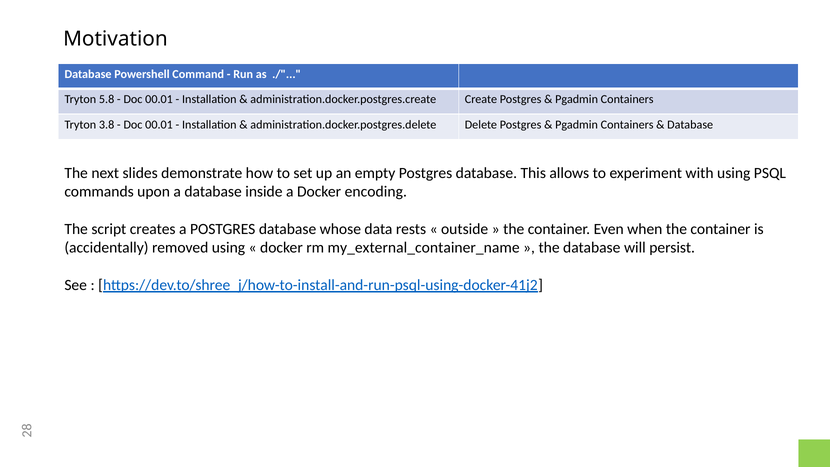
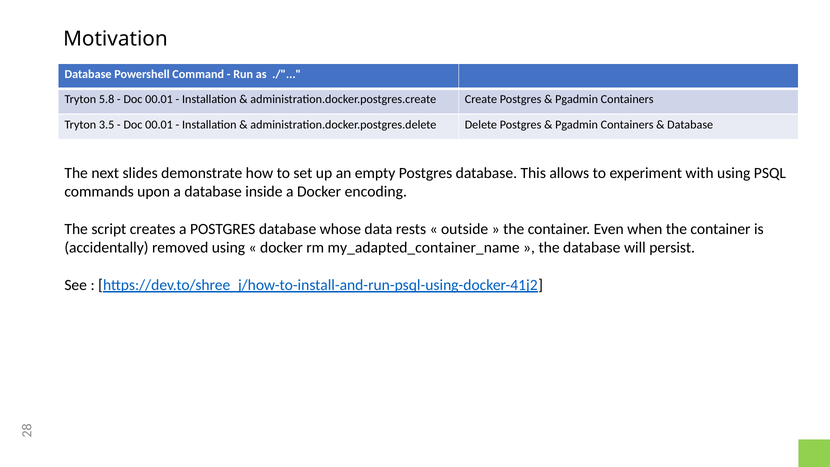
3.8: 3.8 -> 3.5
my_external_container_name: my_external_container_name -> my_adapted_container_name
